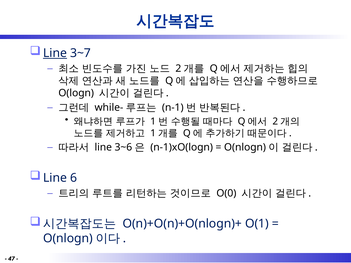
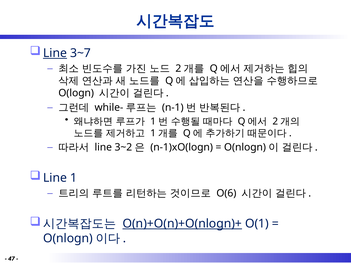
3~6: 3~6 -> 3~2
6: 6 -> 1
O(0: O(0 -> O(6
O(n)+O(n)+O(nlogn)+ underline: none -> present
